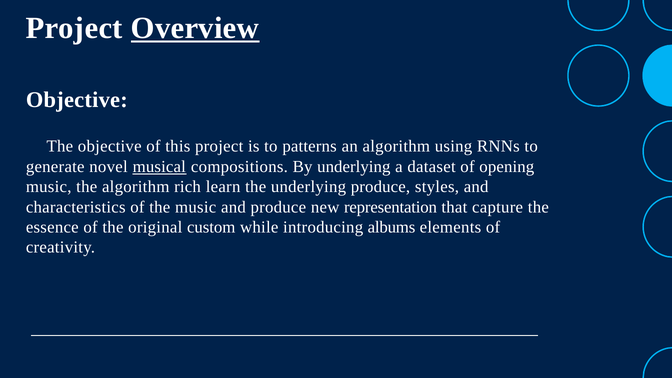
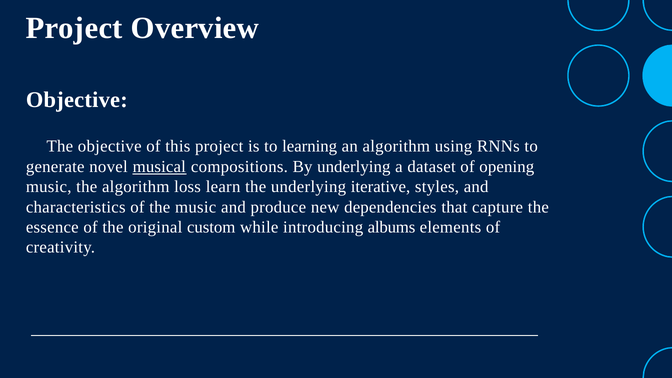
Overview underline: present -> none
patterns: patterns -> learning
rich: rich -> loss
underlying produce: produce -> iterative
representation: representation -> dependencies
